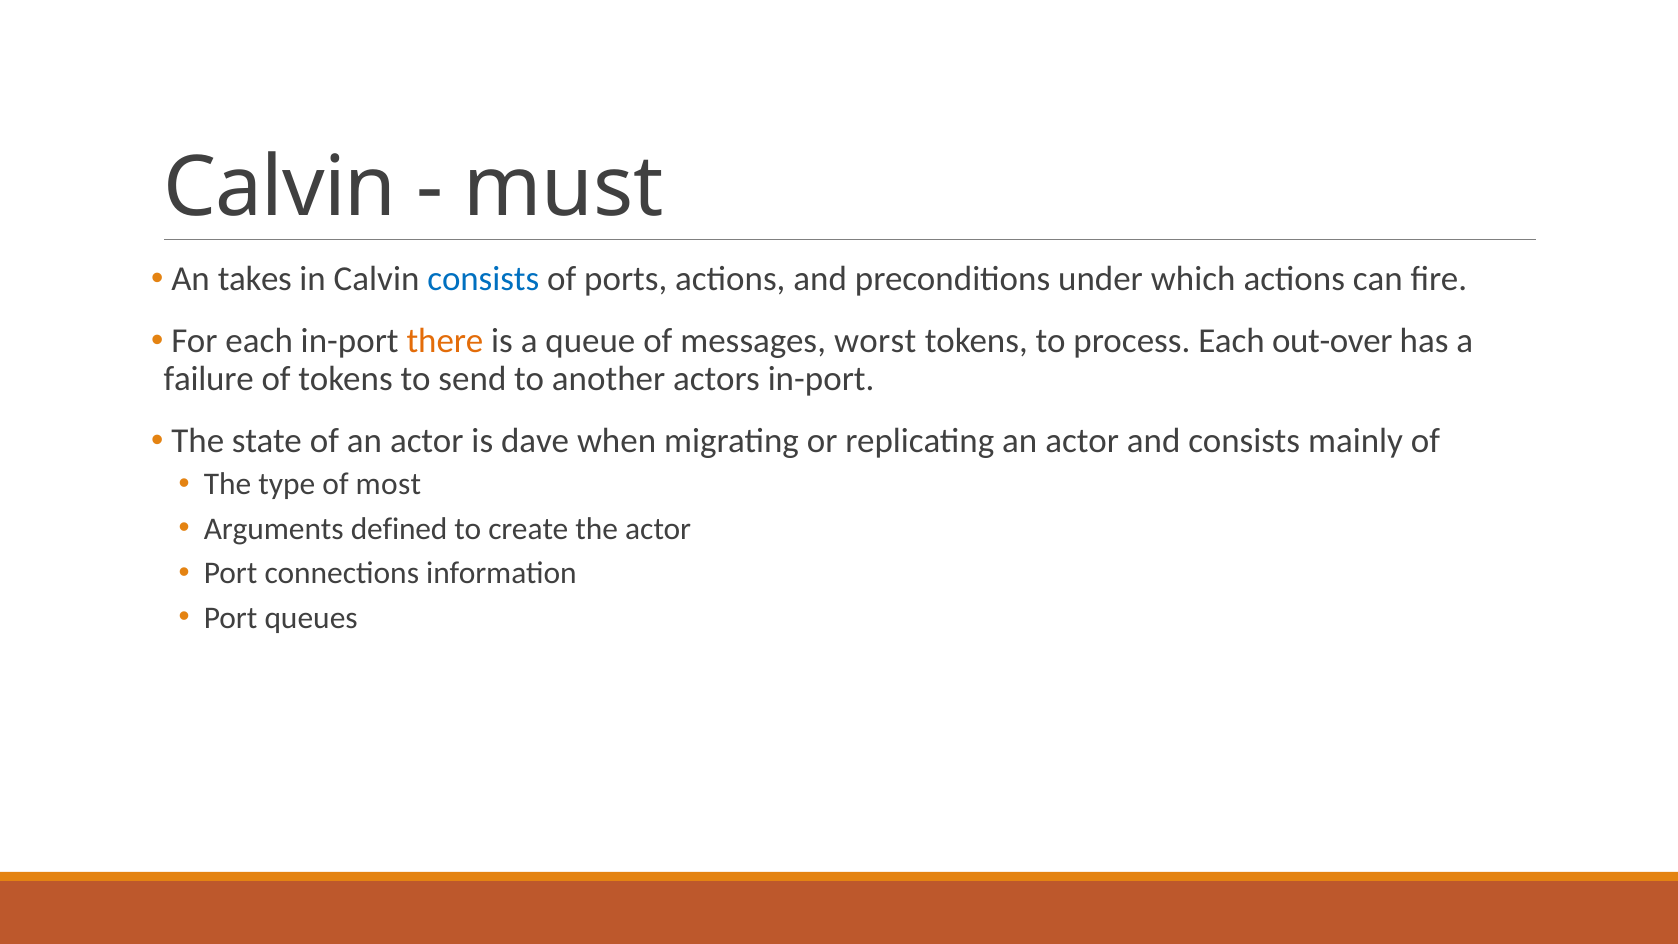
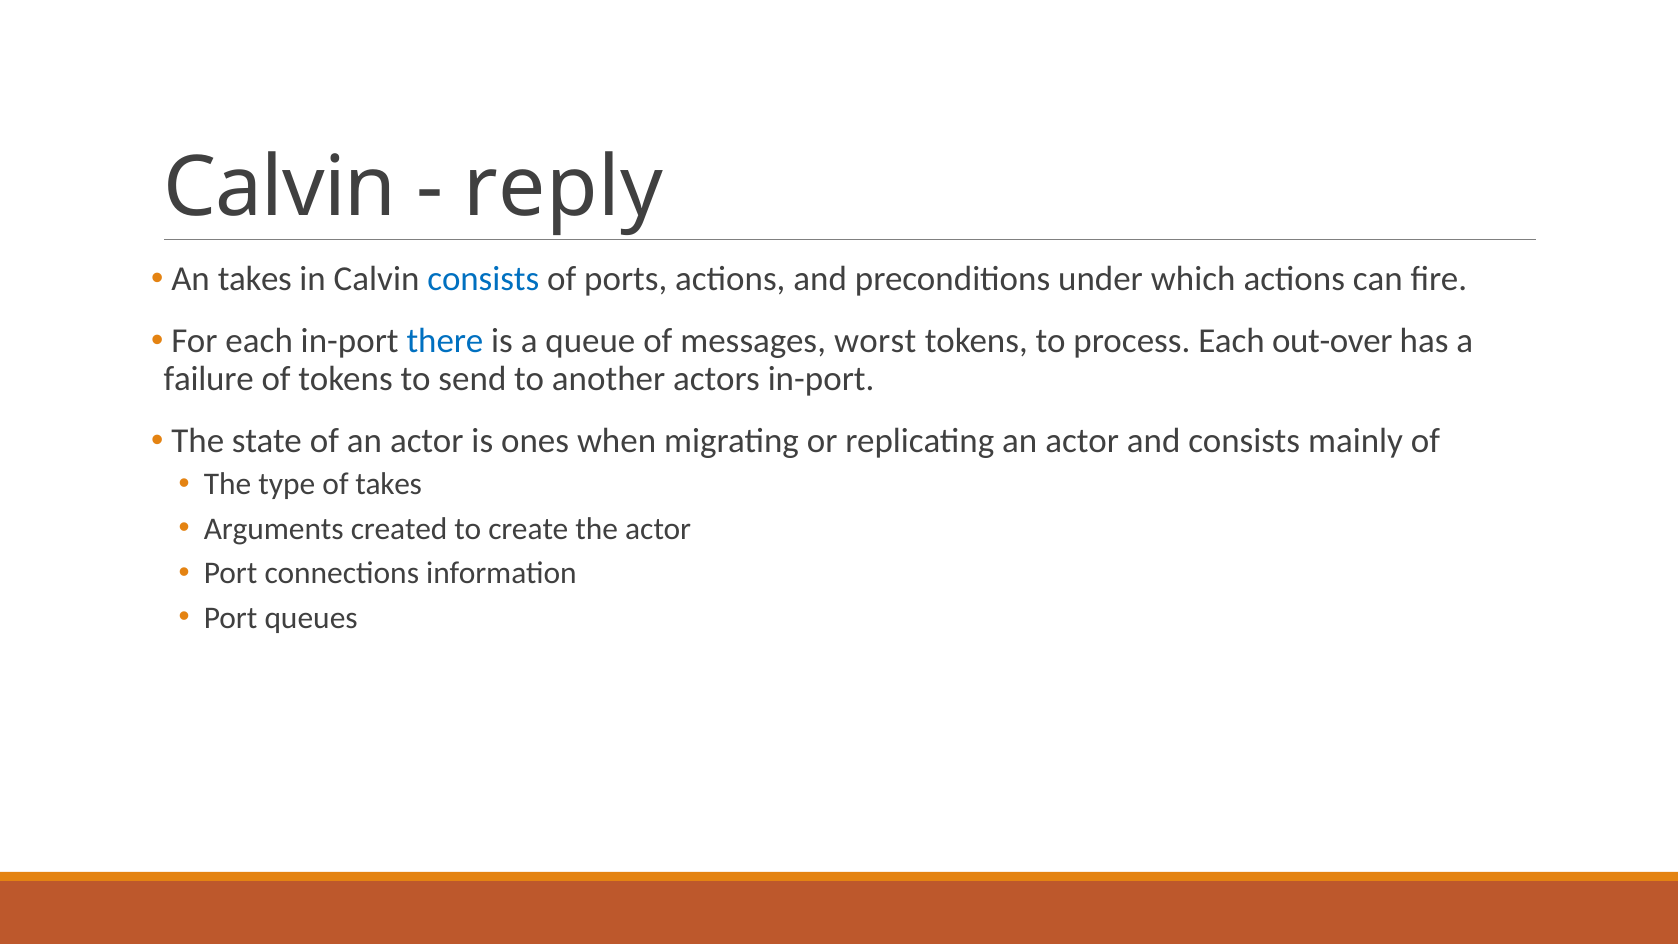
must: must -> reply
there colour: orange -> blue
dave: dave -> ones
of most: most -> takes
defined: defined -> created
